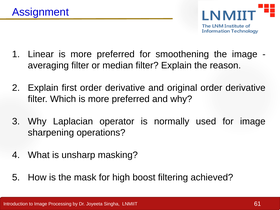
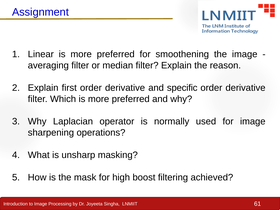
original: original -> specific
